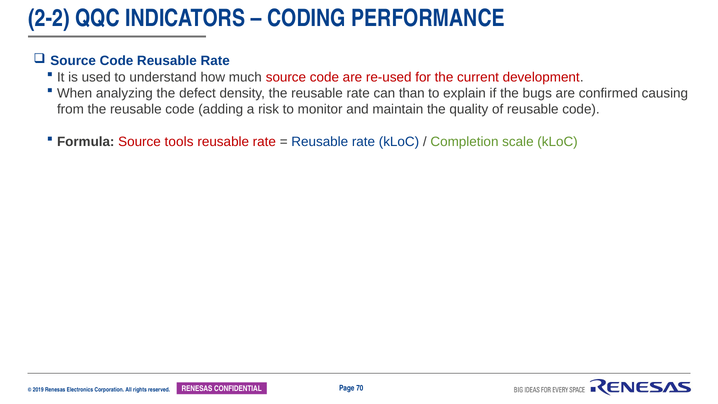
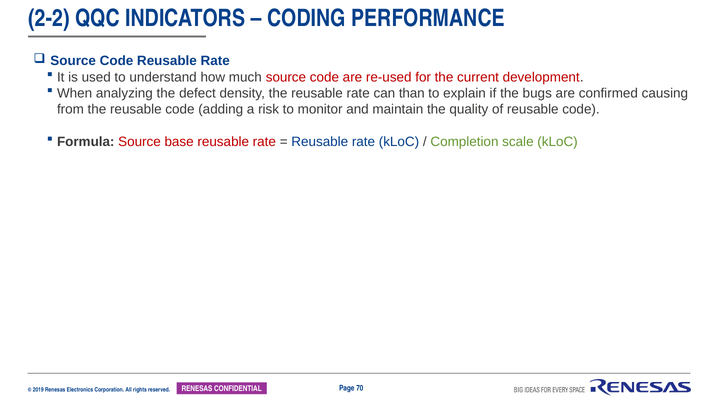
tools: tools -> base
